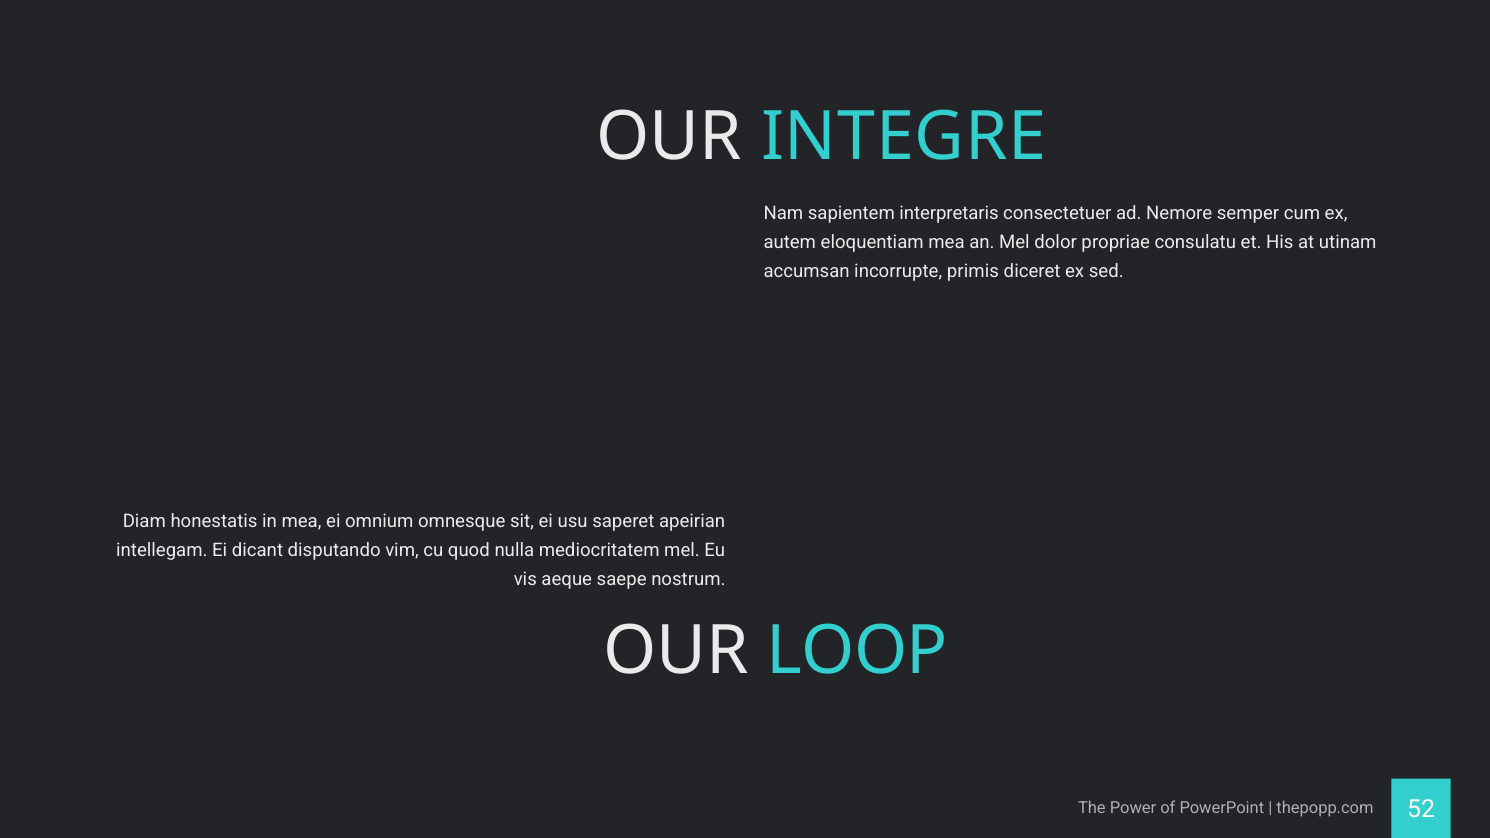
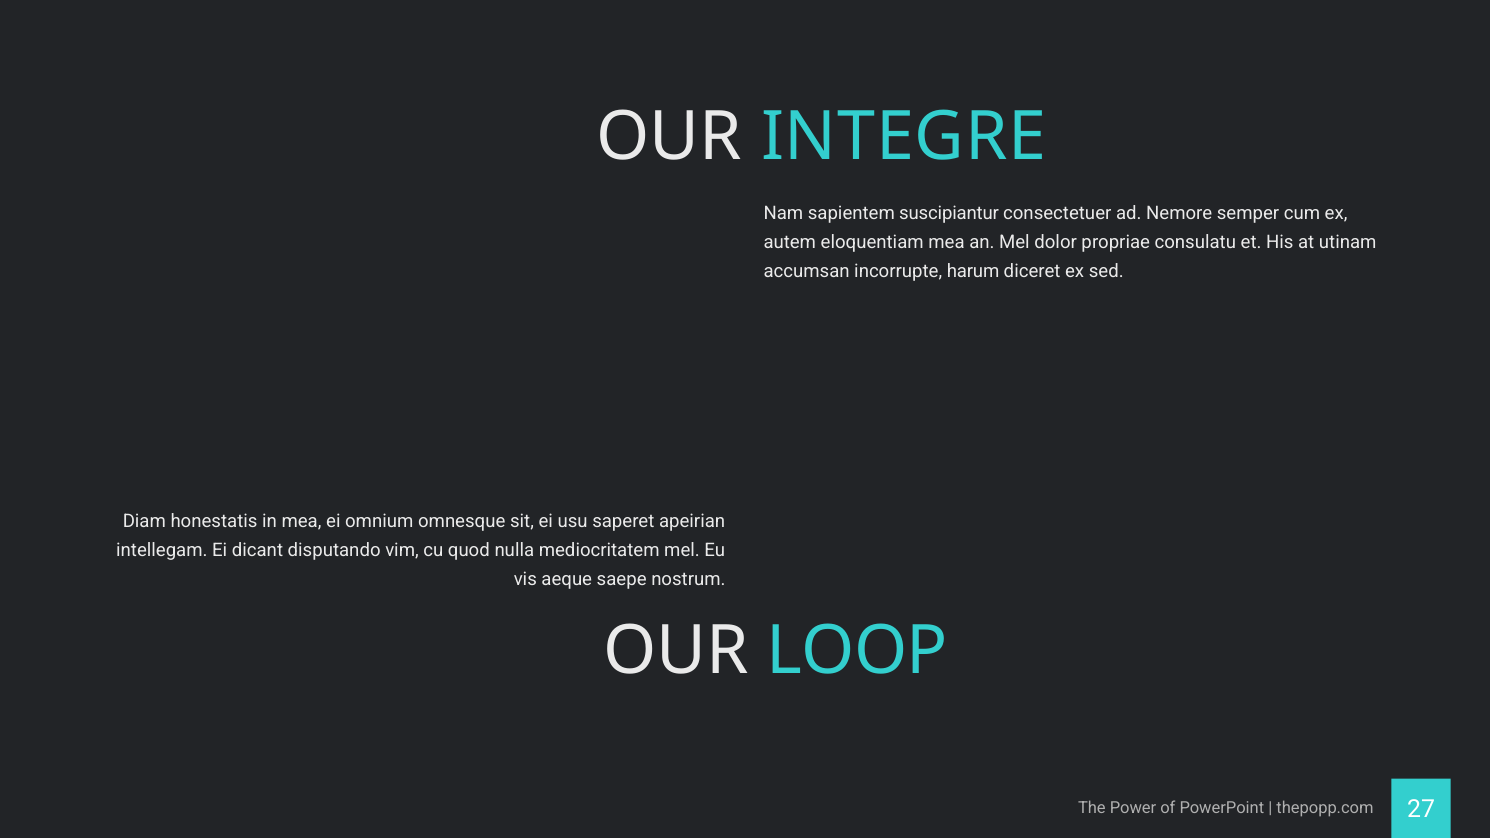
interpretaris: interpretaris -> suscipiantur
primis: primis -> harum
52: 52 -> 27
